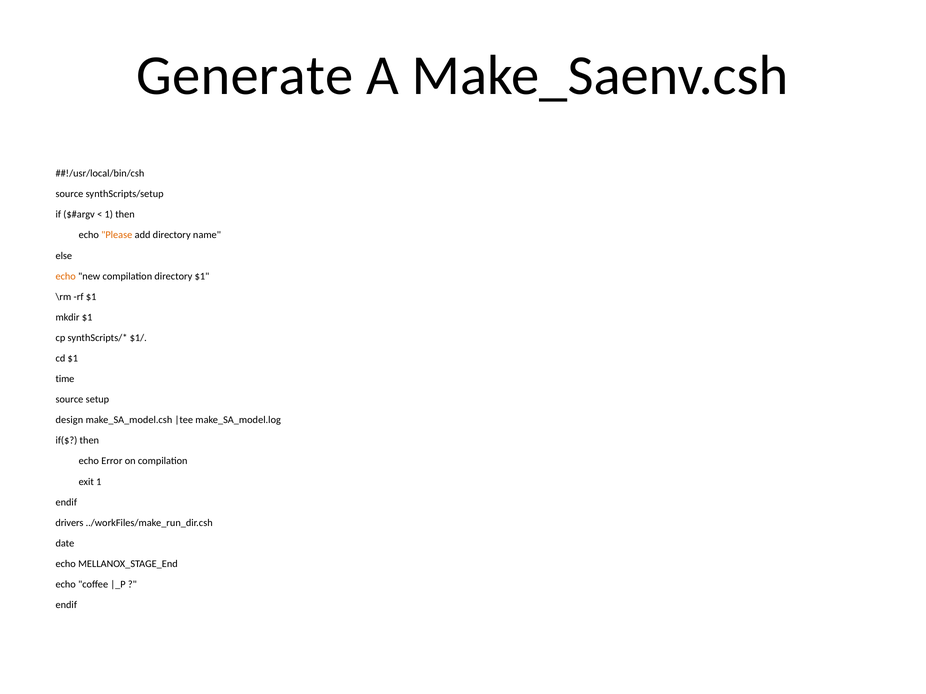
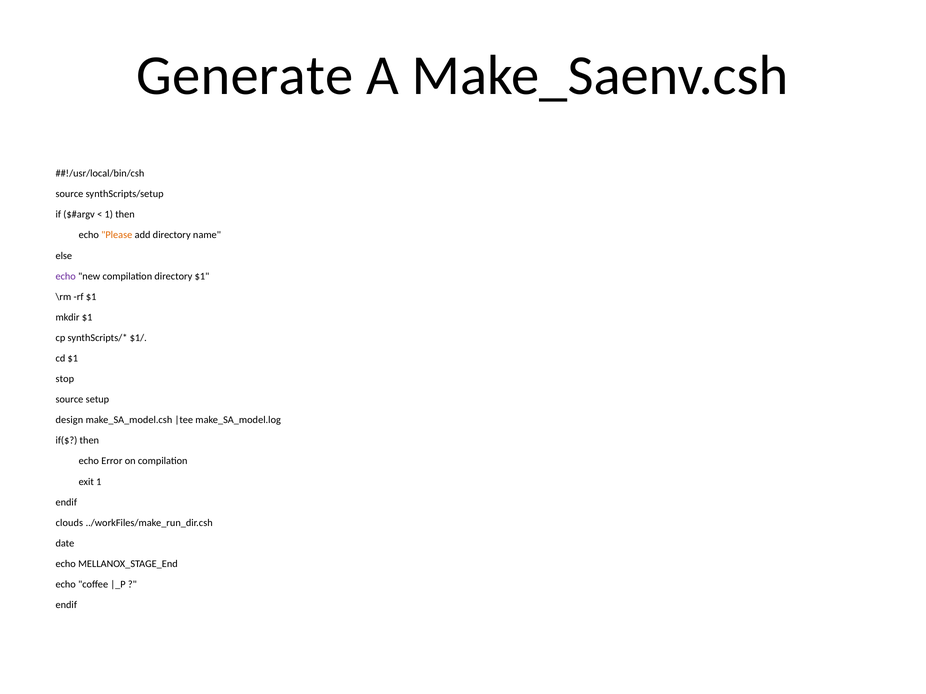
echo at (66, 276) colour: orange -> purple
time: time -> stop
drivers: drivers -> clouds
